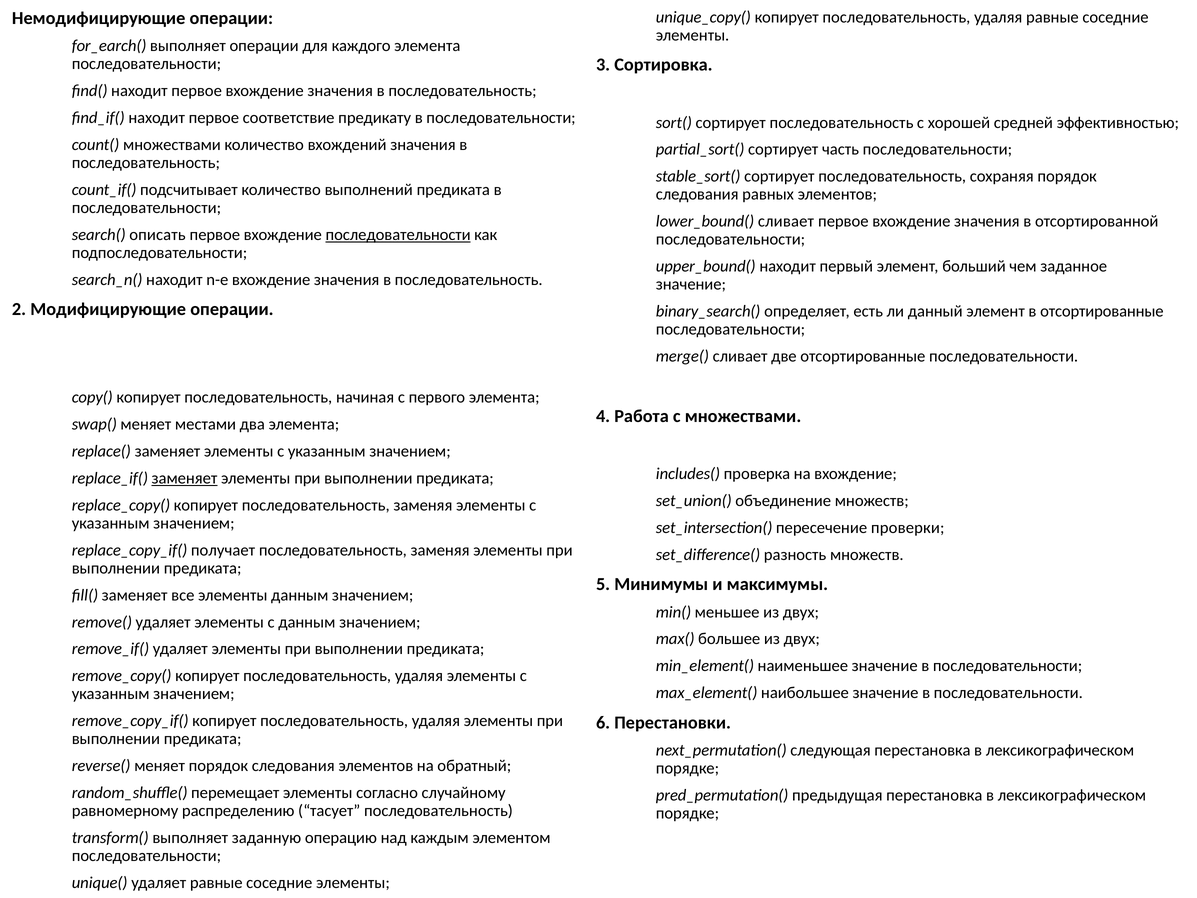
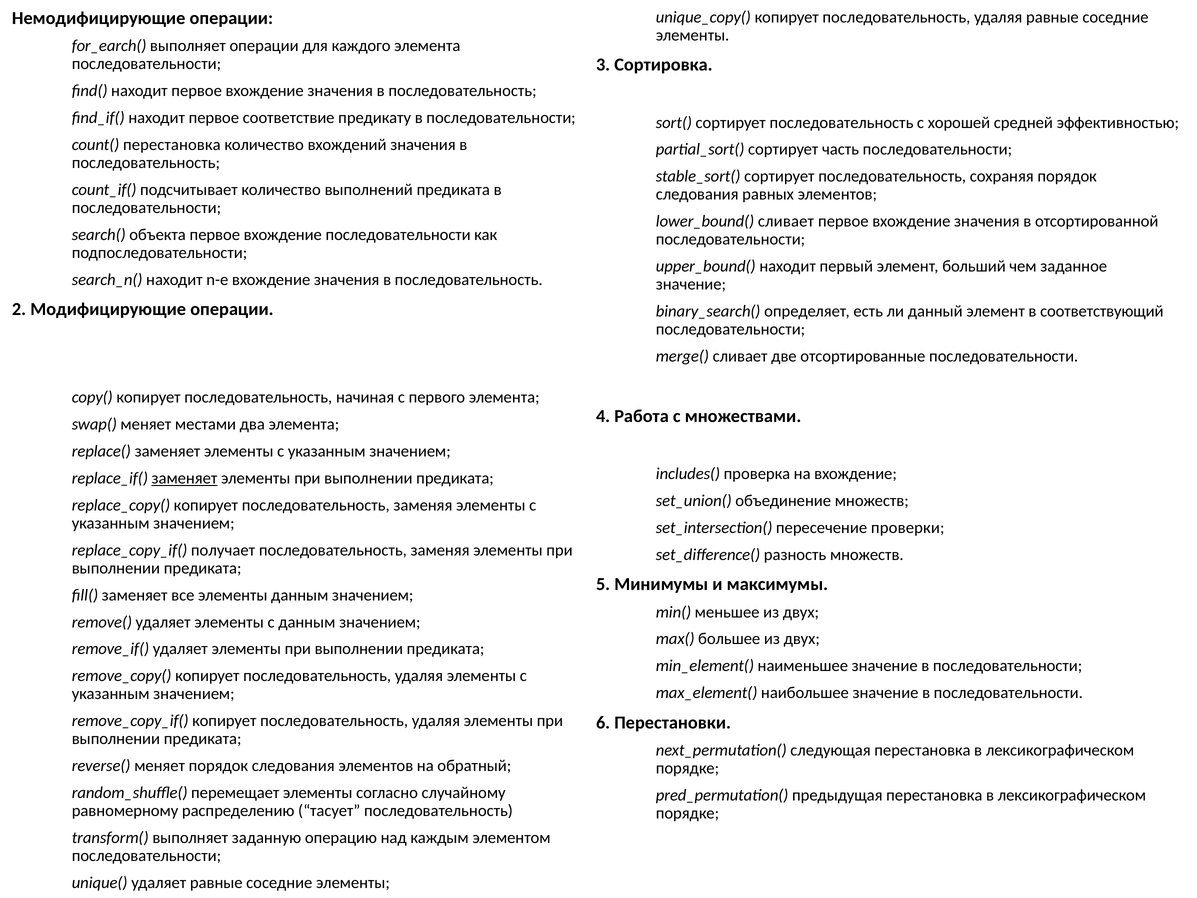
count( множествами: множествами -> перестановка
описать: описать -> объекта
последовательности at (398, 235) underline: present -> none
в отсортированные: отсортированные -> соответствующий
